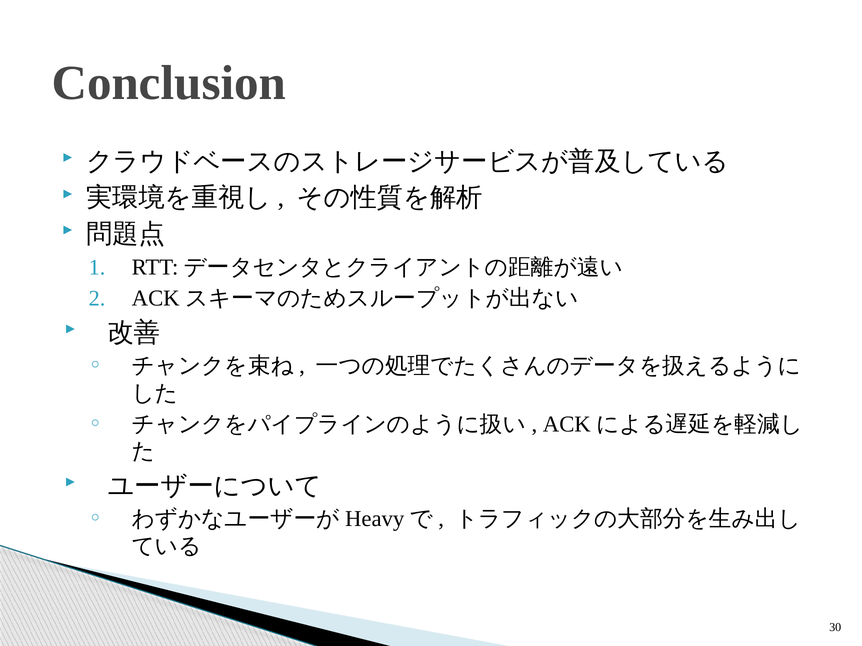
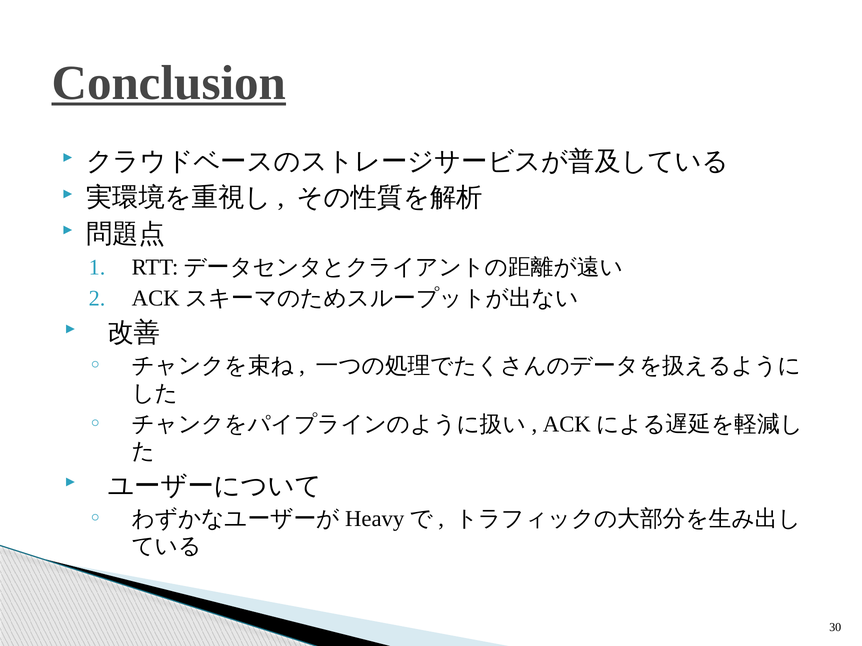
Conclusion underline: none -> present
